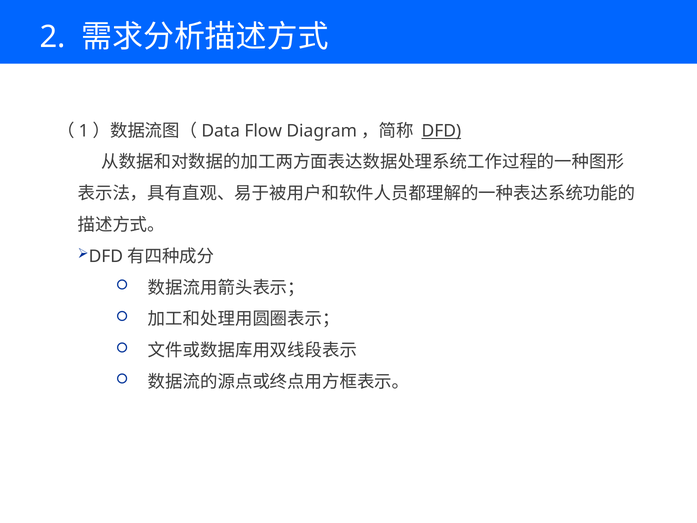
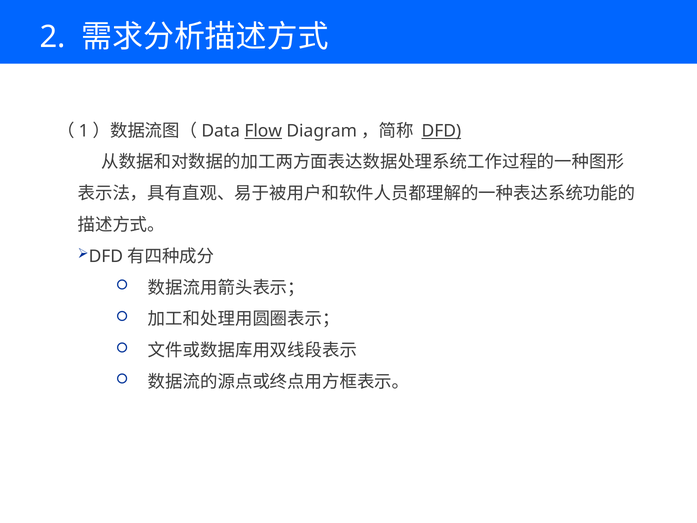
Flow underline: none -> present
